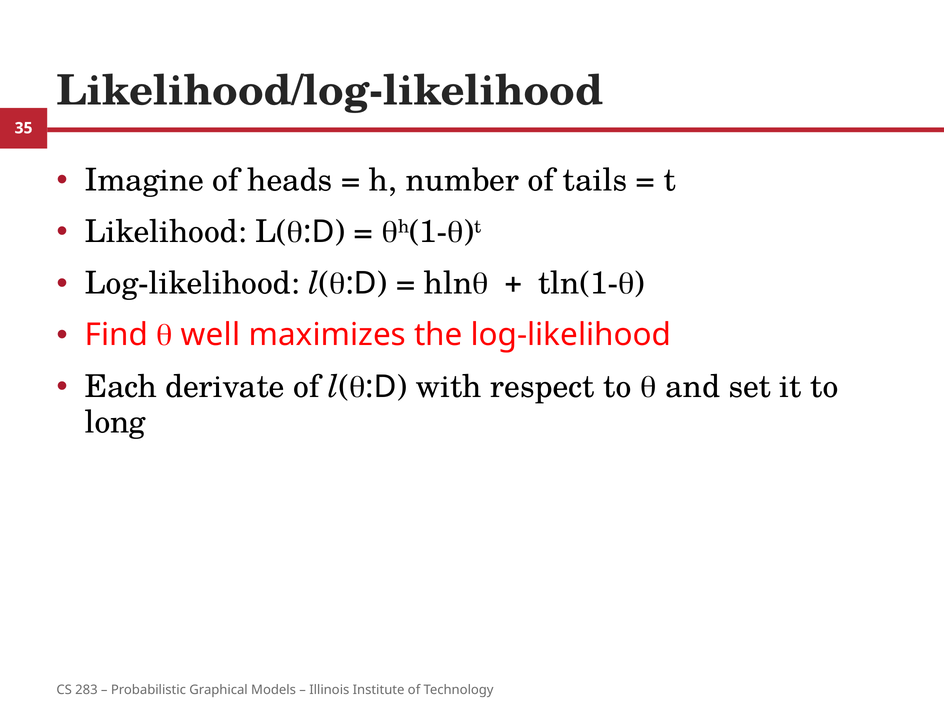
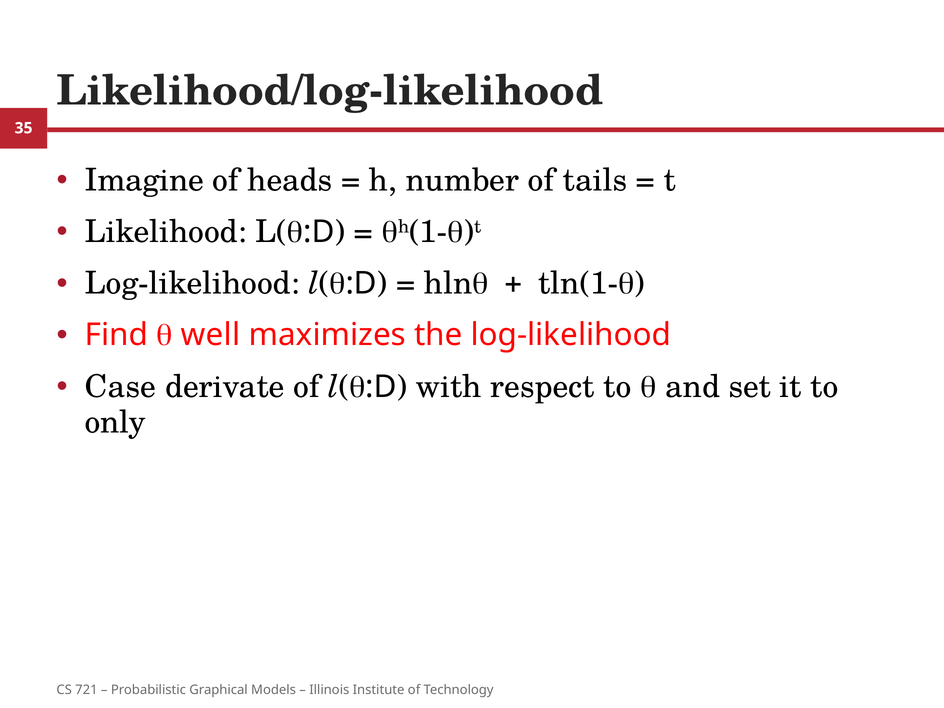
Each: Each -> Case
long: long -> only
283: 283 -> 721
